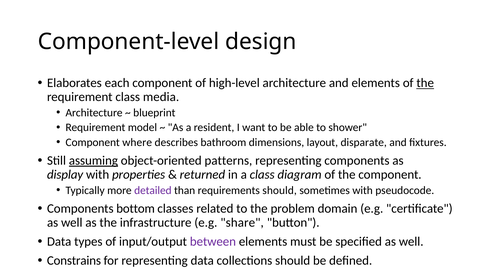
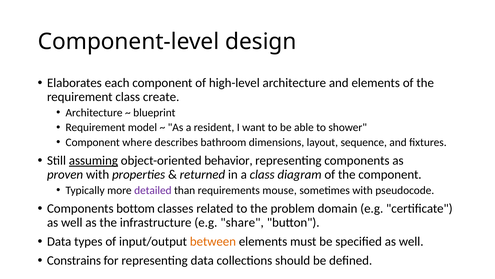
the at (425, 83) underline: present -> none
media: media -> create
disparate: disparate -> sequence
patterns: patterns -> behavior
display: display -> proven
requirements should: should -> mouse
between colour: purple -> orange
